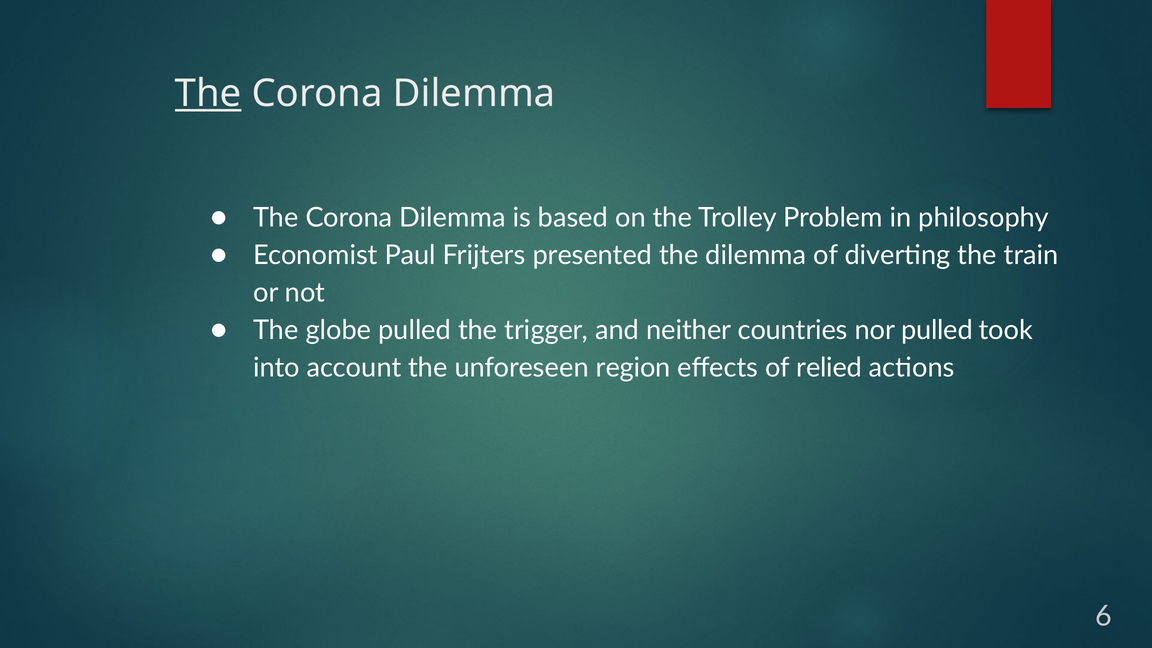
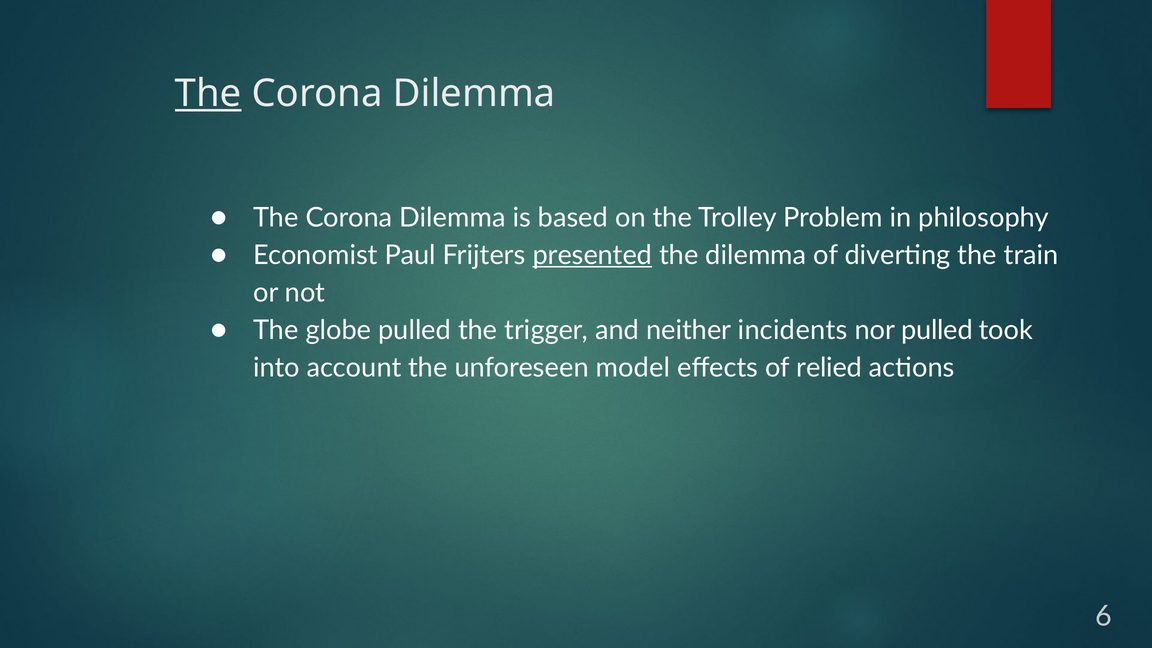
presented underline: none -> present
countries: countries -> incidents
region: region -> model
